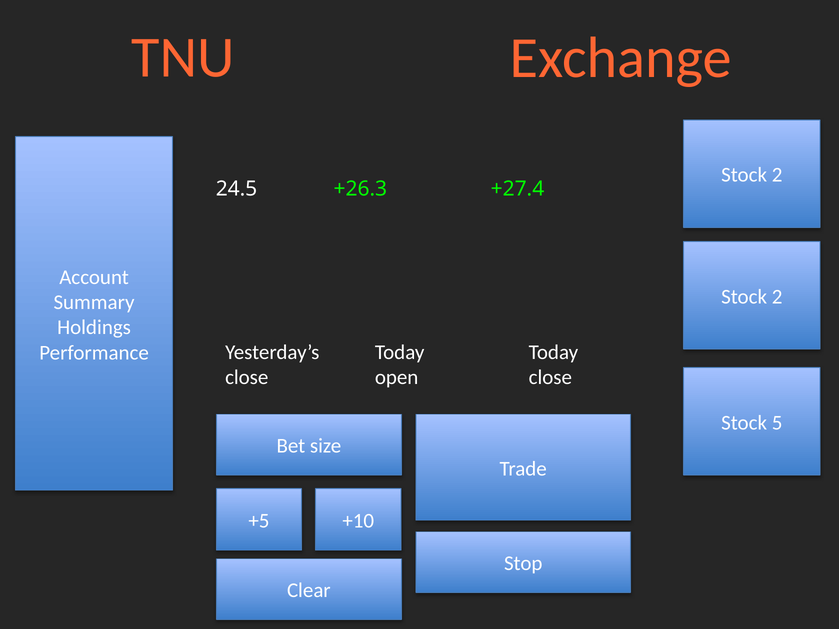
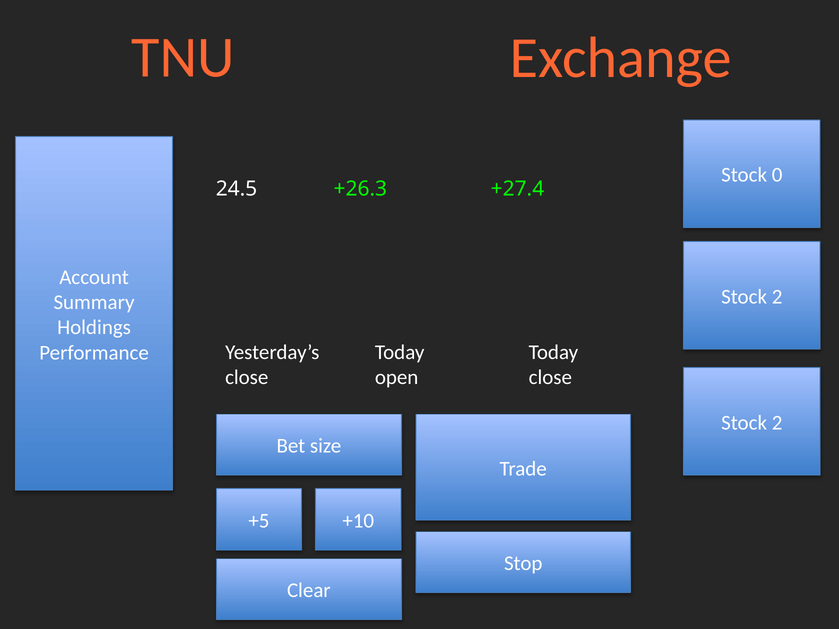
2 at (777, 175): 2 -> 0
5 at (777, 423): 5 -> 2
